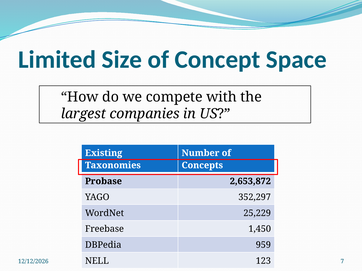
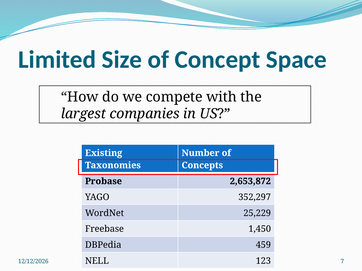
959: 959 -> 459
